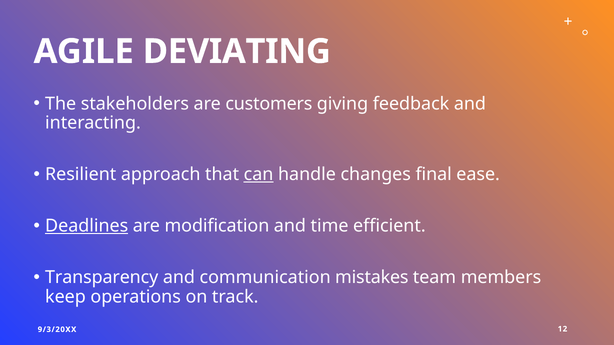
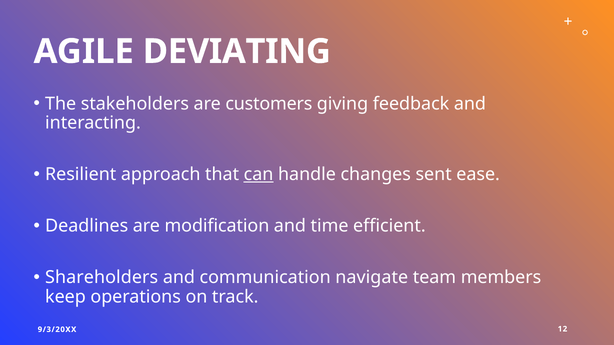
final: final -> sent
Deadlines underline: present -> none
Transparency: Transparency -> Shareholders
mistakes: mistakes -> navigate
